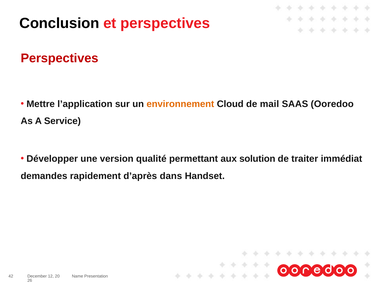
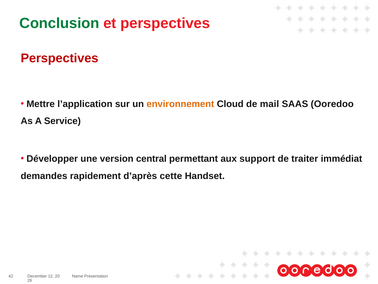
Conclusion colour: black -> green
qualité: qualité -> central
solution: solution -> support
dans: dans -> cette
